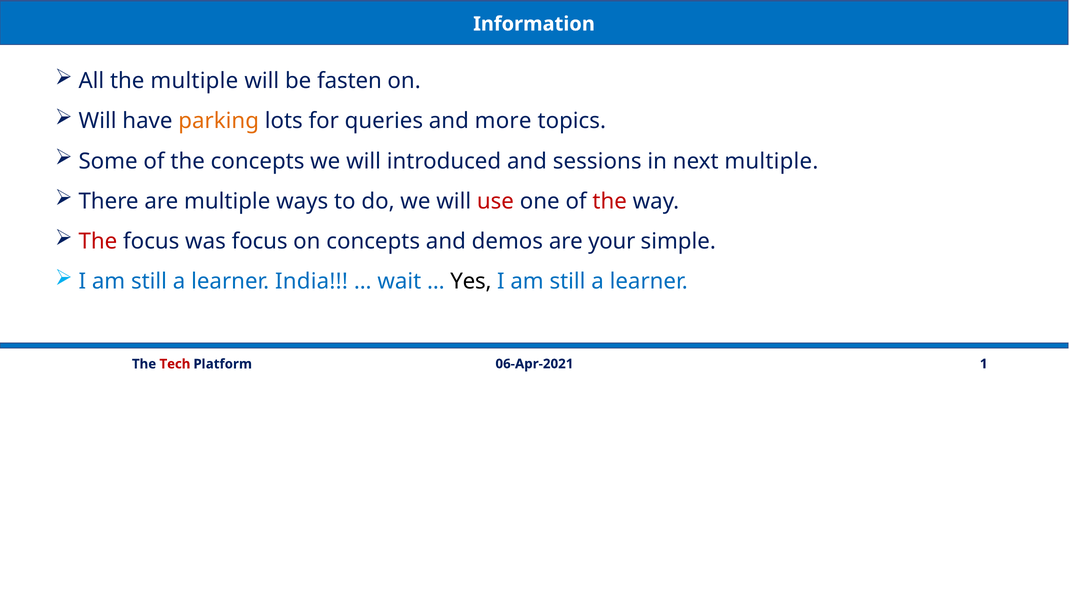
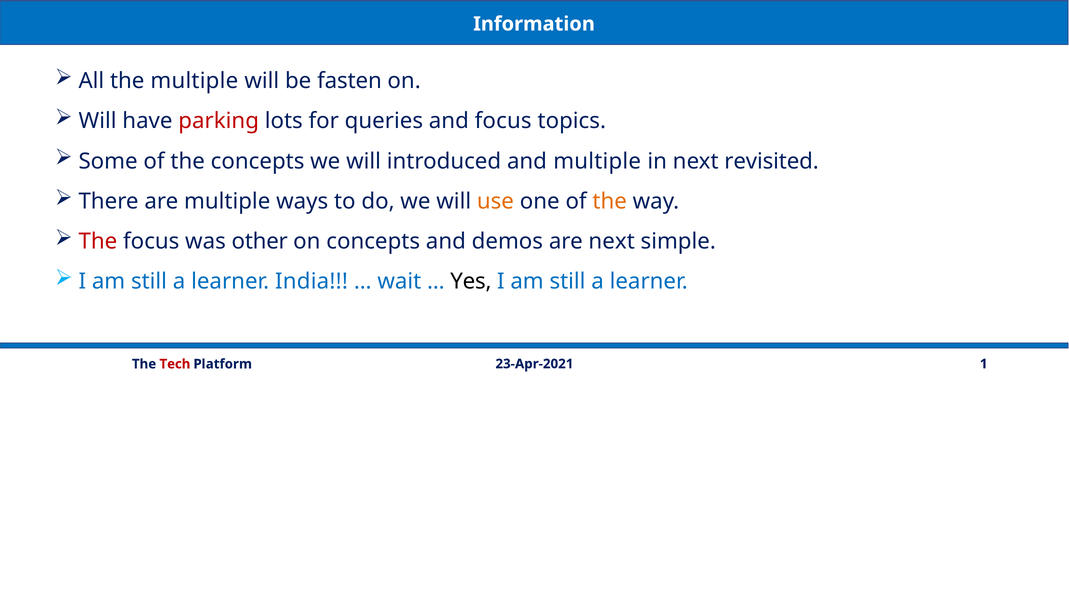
parking colour: orange -> red
and more: more -> focus
and sessions: sessions -> multiple
next multiple: multiple -> revisited
use colour: red -> orange
the at (610, 201) colour: red -> orange
was focus: focus -> other
are your: your -> next
06-Apr-2021: 06-Apr-2021 -> 23-Apr-2021
